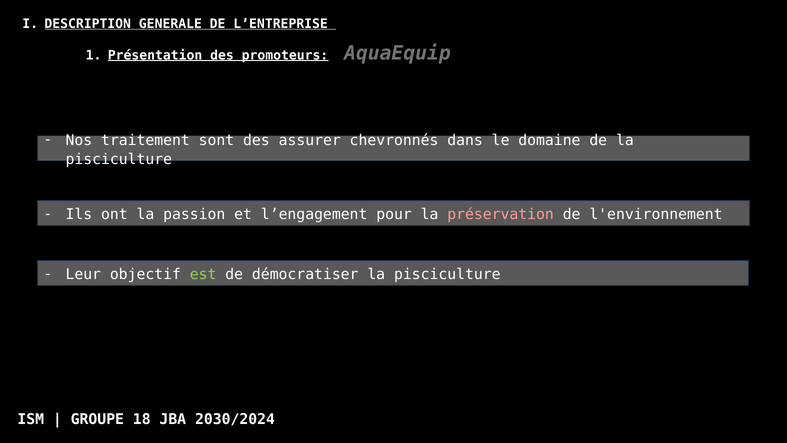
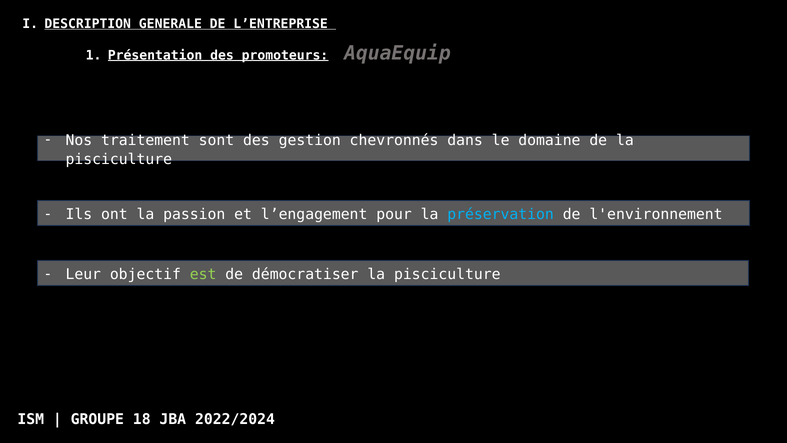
assurer: assurer -> gestion
préservation colour: pink -> light blue
2030/2024: 2030/2024 -> 2022/2024
